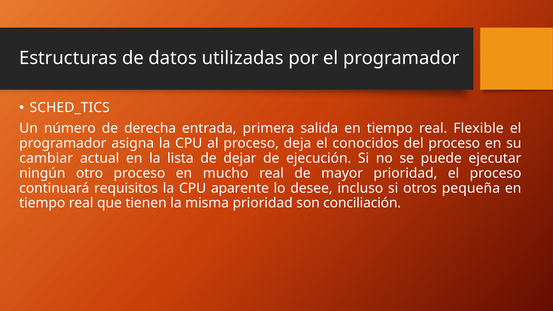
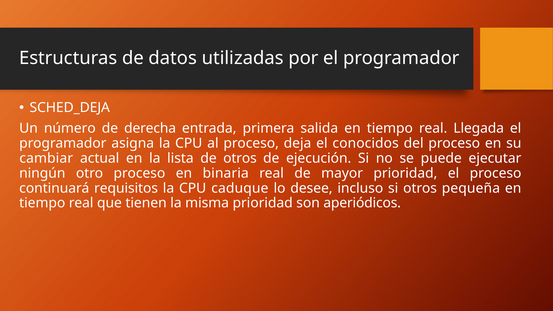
SCHED_TICS: SCHED_TICS -> SCHED_DEJA
Flexible: Flexible -> Llegada
de dejar: dejar -> otros
mucho: mucho -> binaria
aparente: aparente -> caduque
conciliación: conciliación -> aperiódicos
